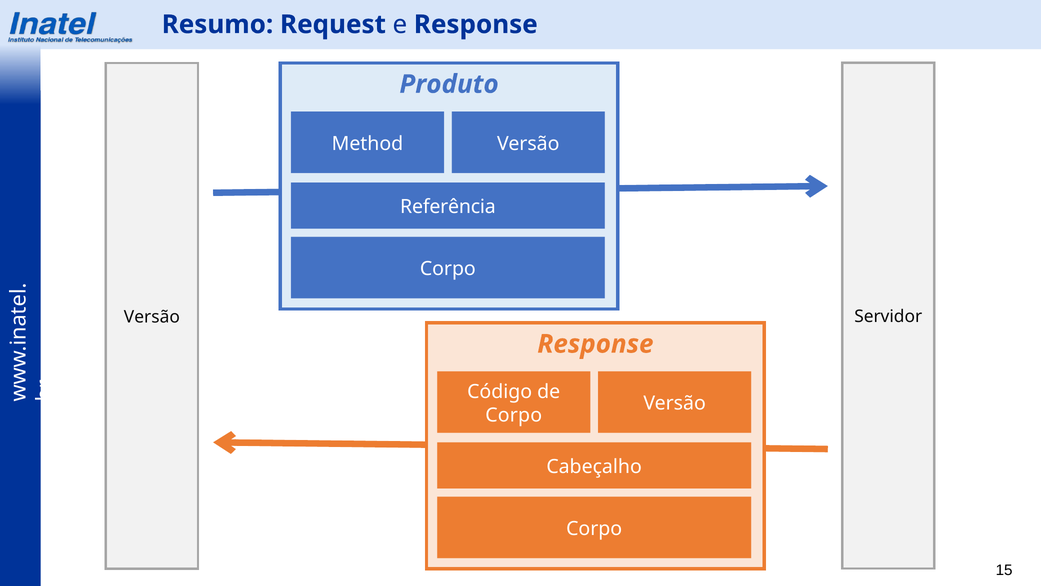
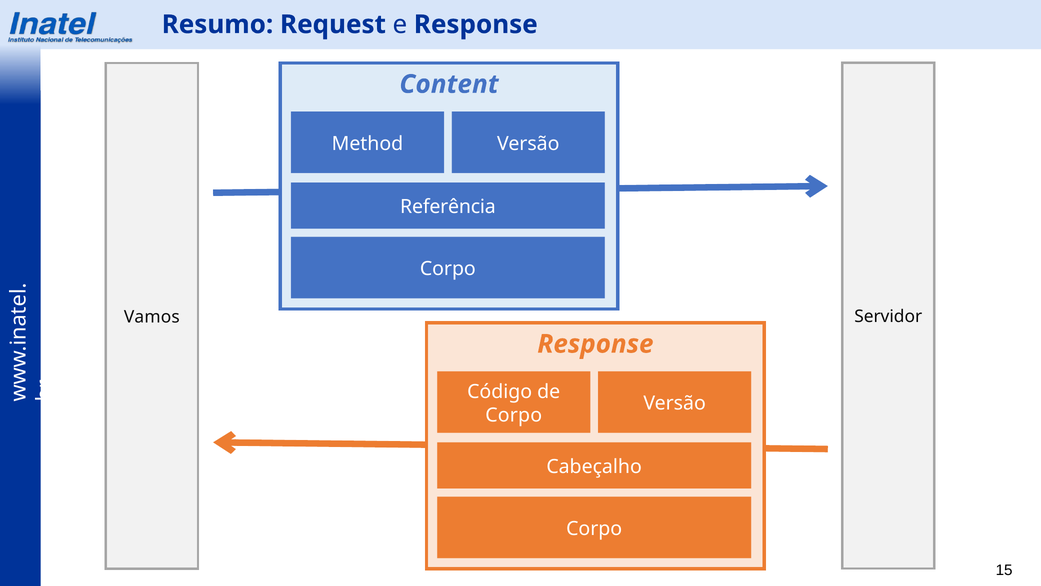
Produto: Produto -> Content
Versão at (152, 317): Versão -> Vamos
